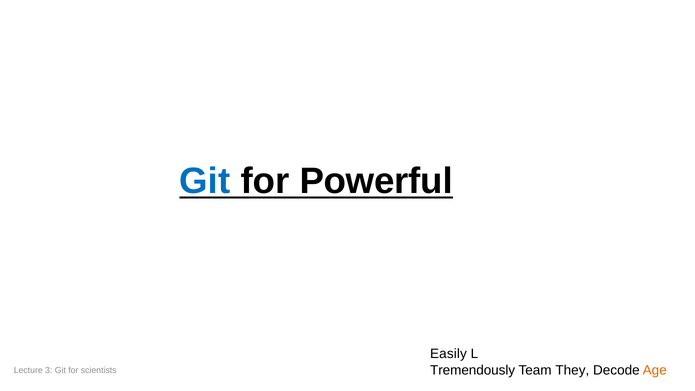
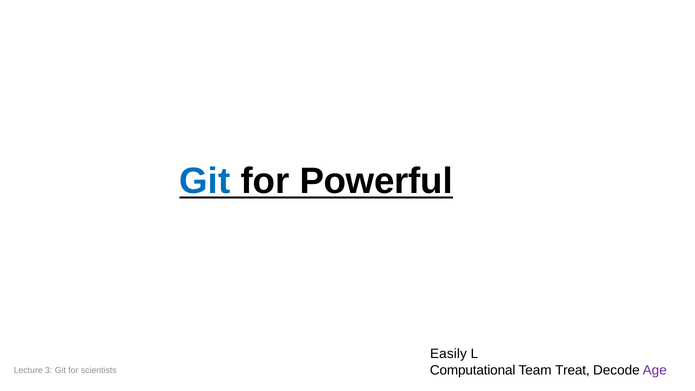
Tremendously: Tremendously -> Computational
They: They -> Treat
Age colour: orange -> purple
